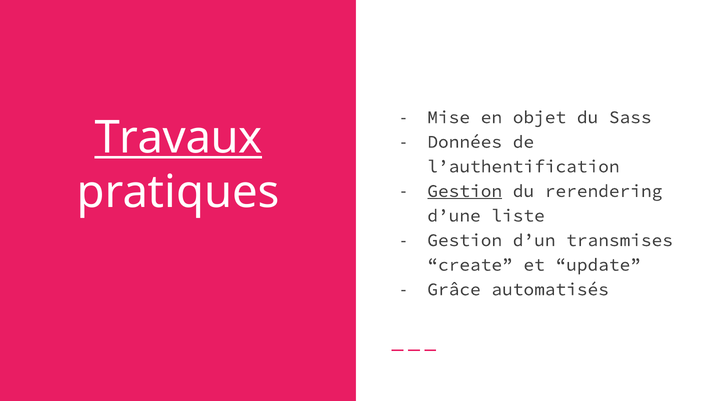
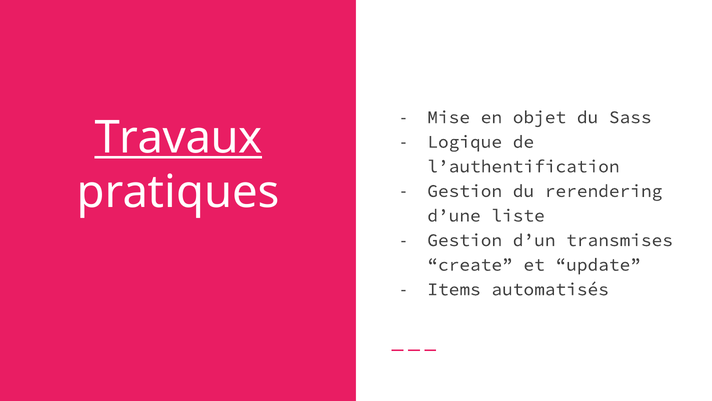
Données: Données -> Logique
Gestion at (465, 191) underline: present -> none
Grâce: Grâce -> Items
